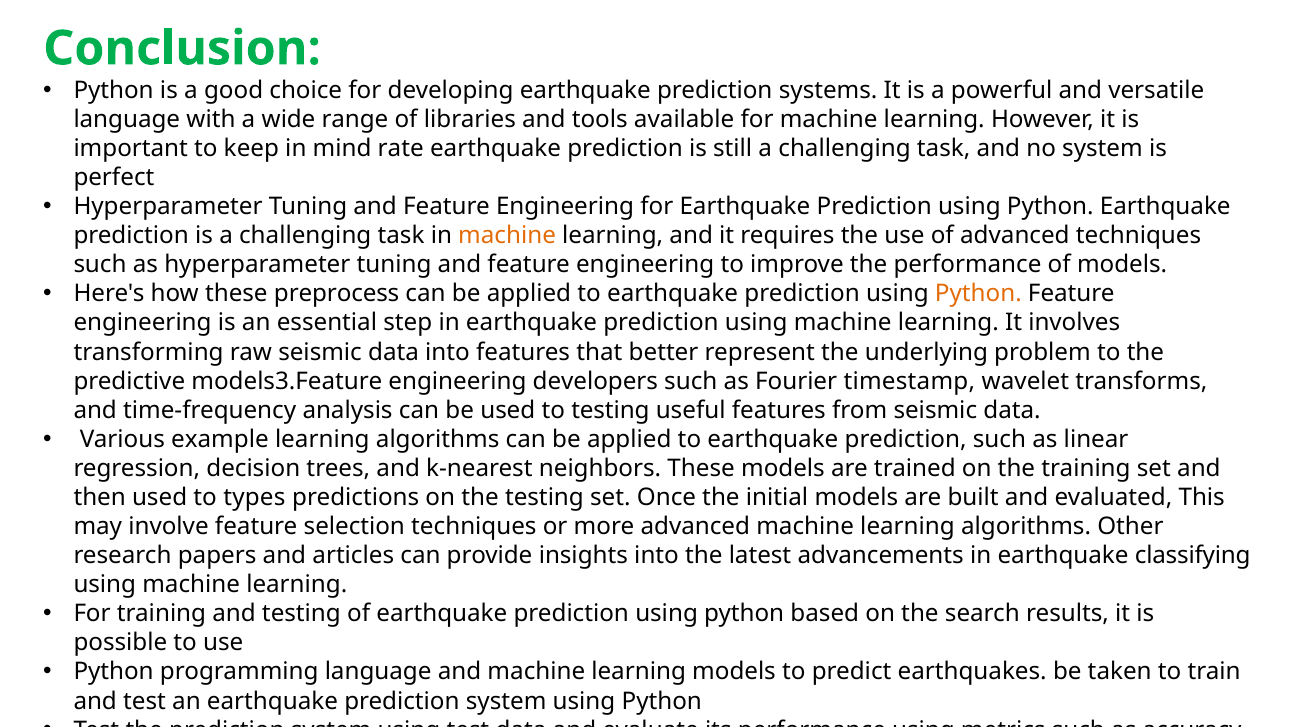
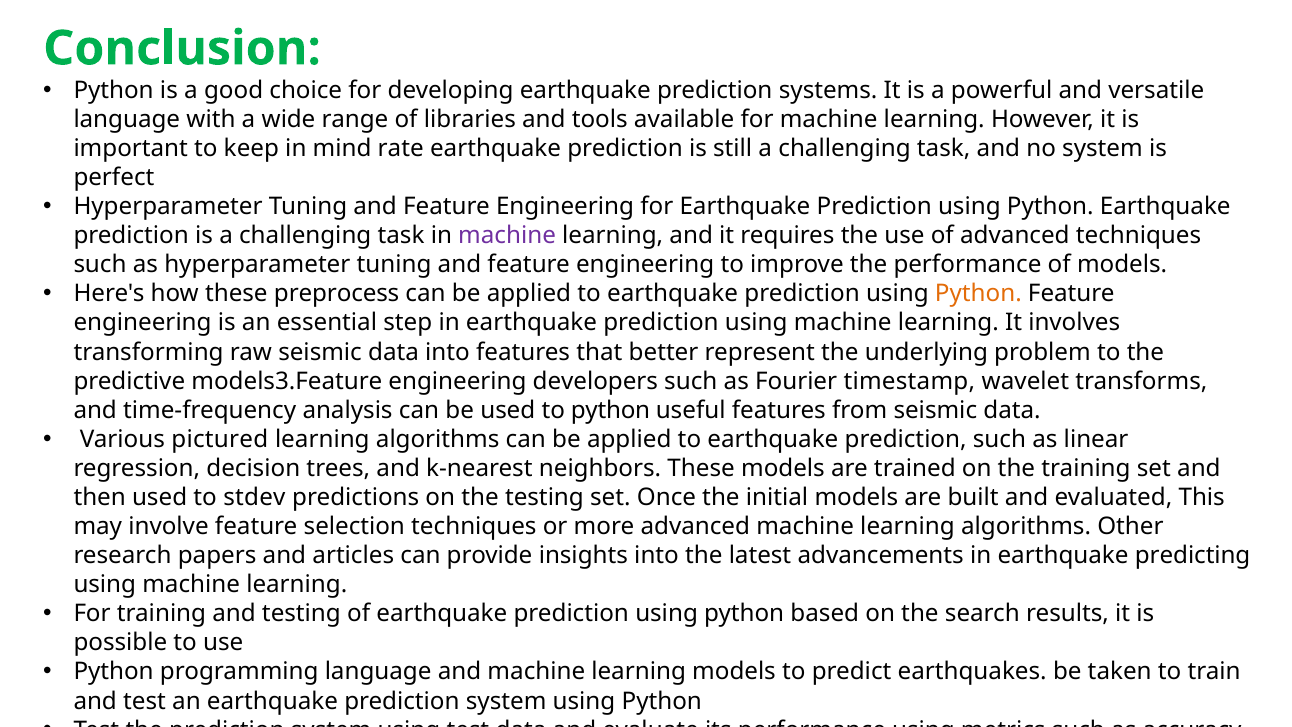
machine at (507, 236) colour: orange -> purple
to testing: testing -> python
example: example -> pictured
types: types -> stdev
classifying: classifying -> predicting
